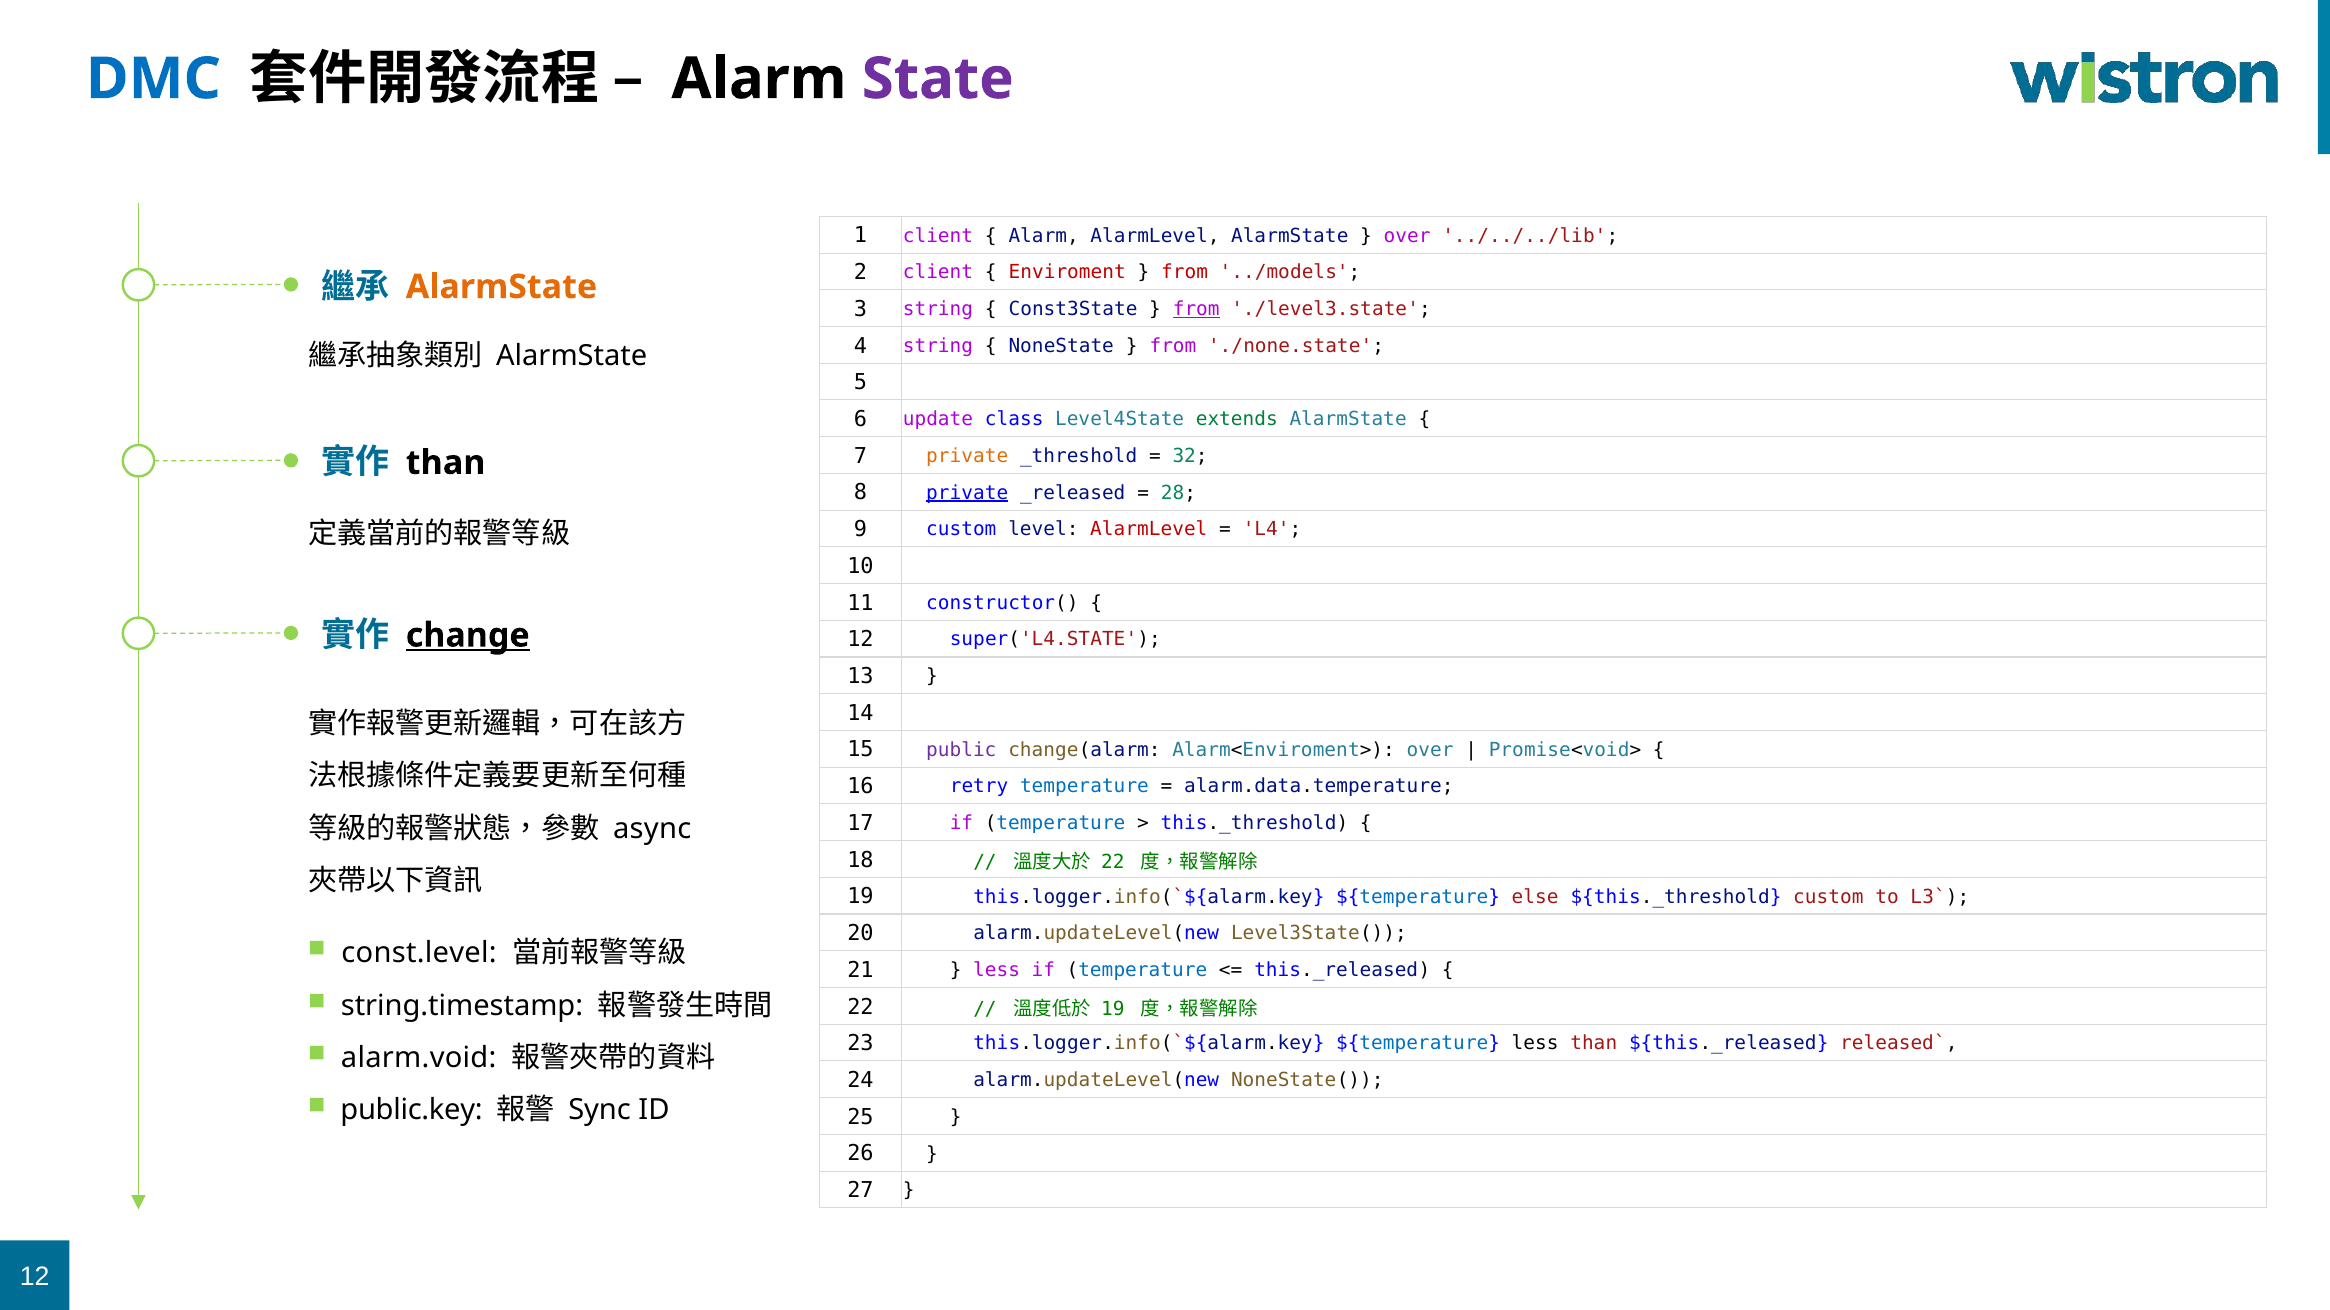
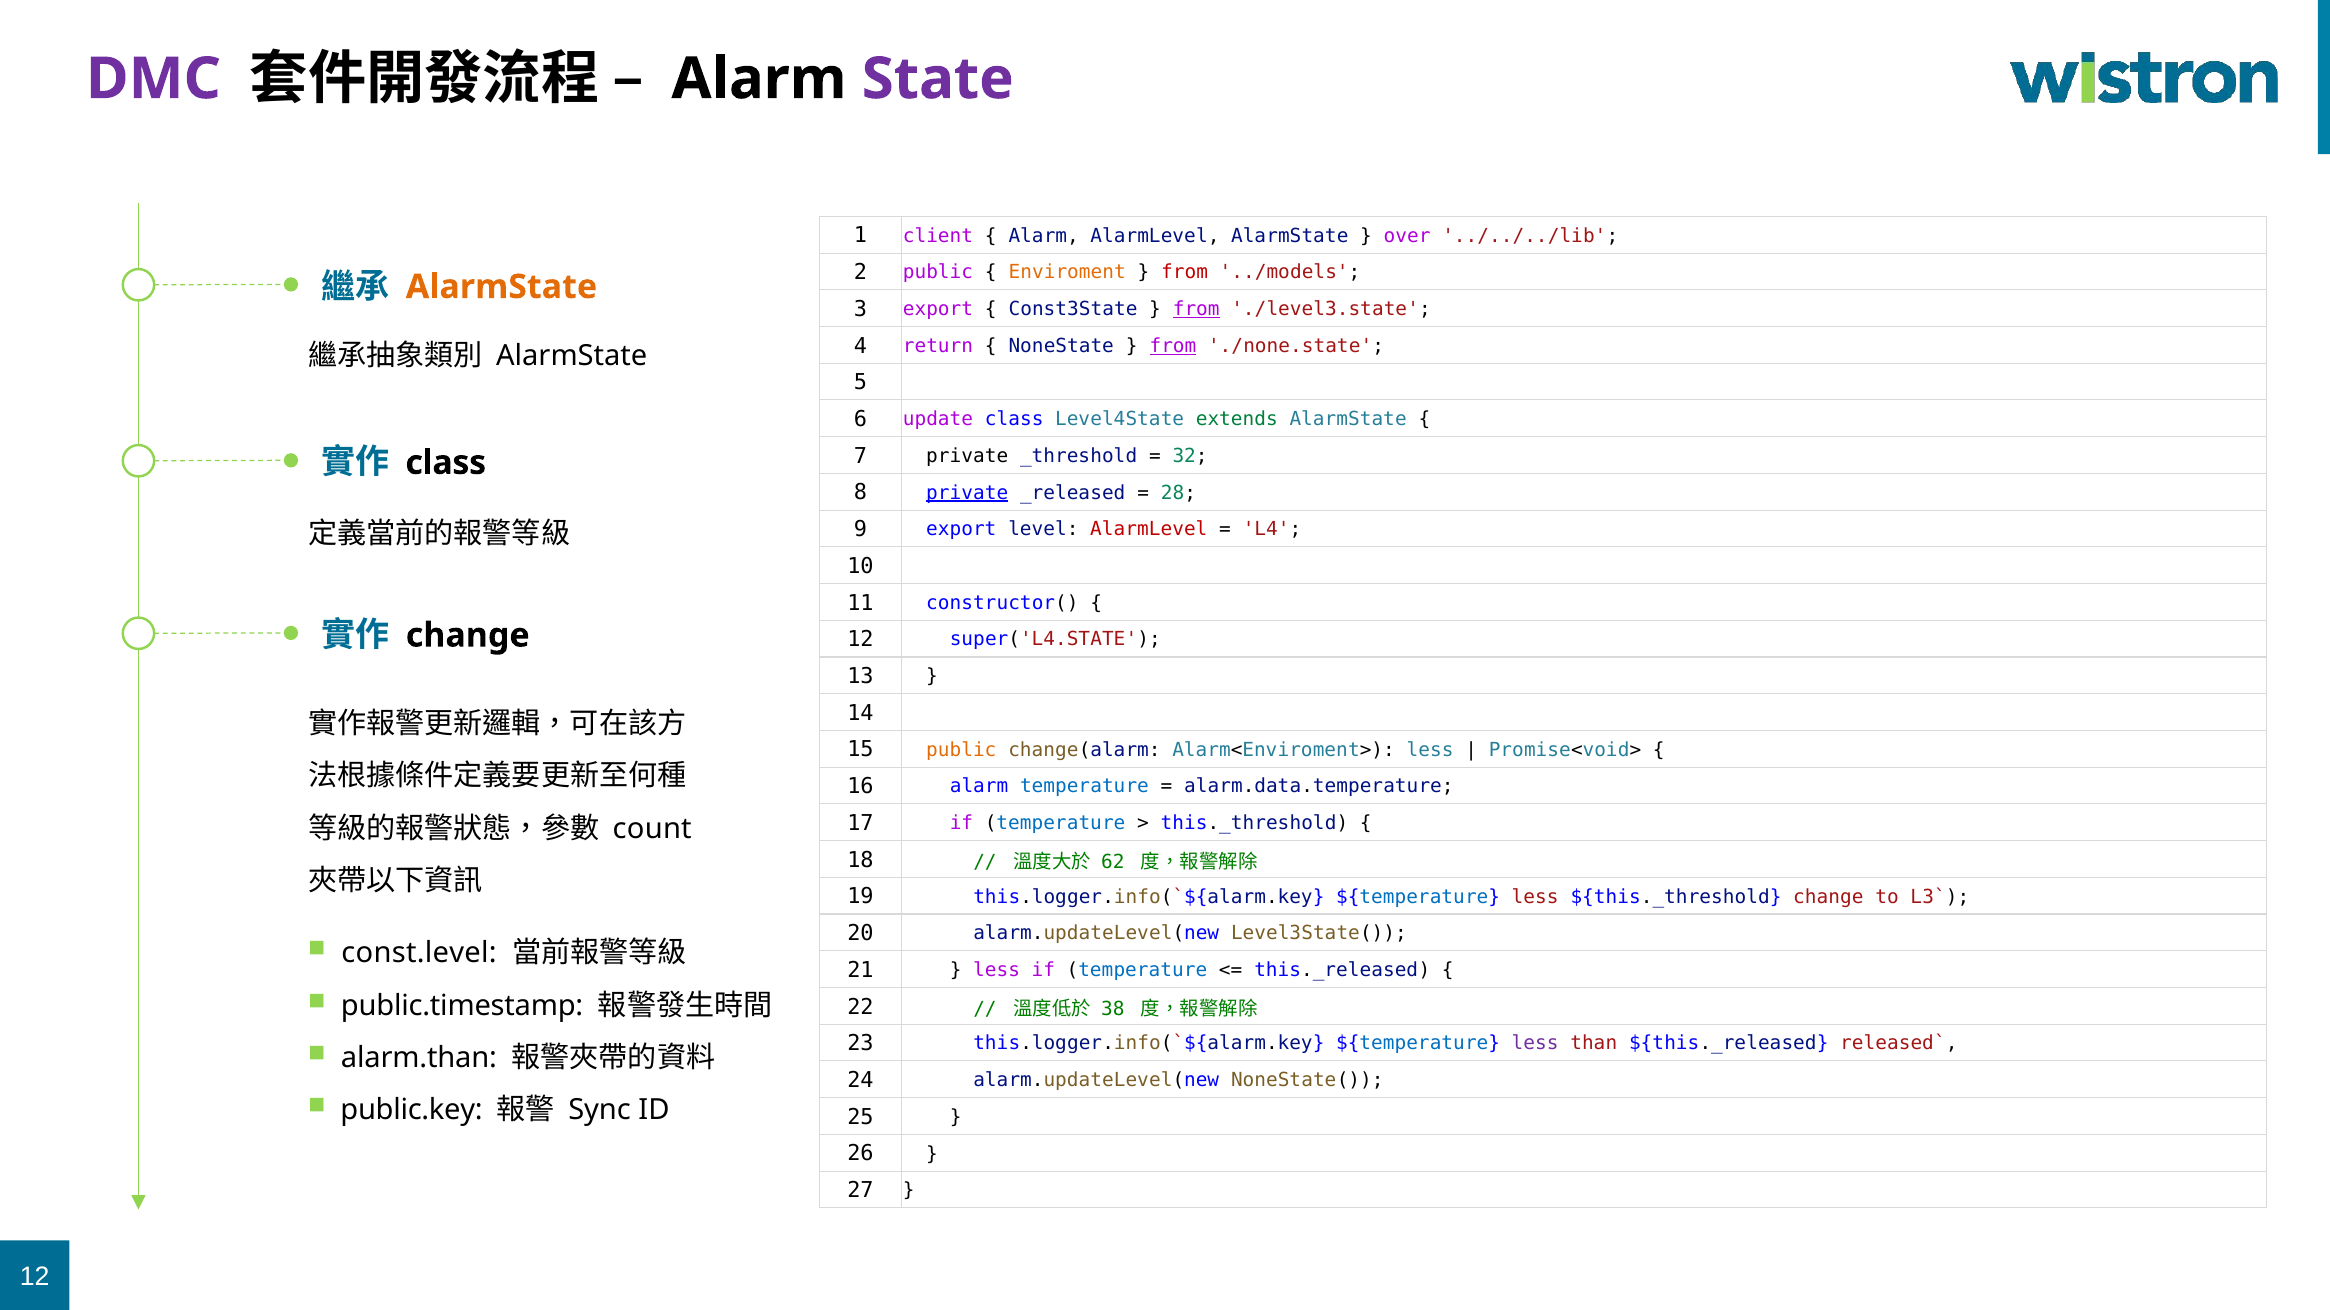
DMC colour: blue -> purple
2 client: client -> public
Enviroment colour: red -> orange
3 string: string -> export
4 string: string -> return
from at (1173, 346) underline: none -> present
private at (967, 456) colour: orange -> black
than at (446, 463): than -> class
9 custom: custom -> export
change at (468, 636) underline: present -> none
public at (961, 750) colour: purple -> orange
Alarm<Enviroment> over: over -> less
16 retry: retry -> alarm
async: async -> count
22 at (1113, 862): 22 -> 62
else at (1535, 897): else -> less
custom at (1828, 897): custom -> change
string.timestamp: string.timestamp -> public.timestamp
19 at (1113, 1009): 19 -> 38
less at (1535, 1044) colour: black -> purple
alarm.void: alarm.void -> alarm.than
